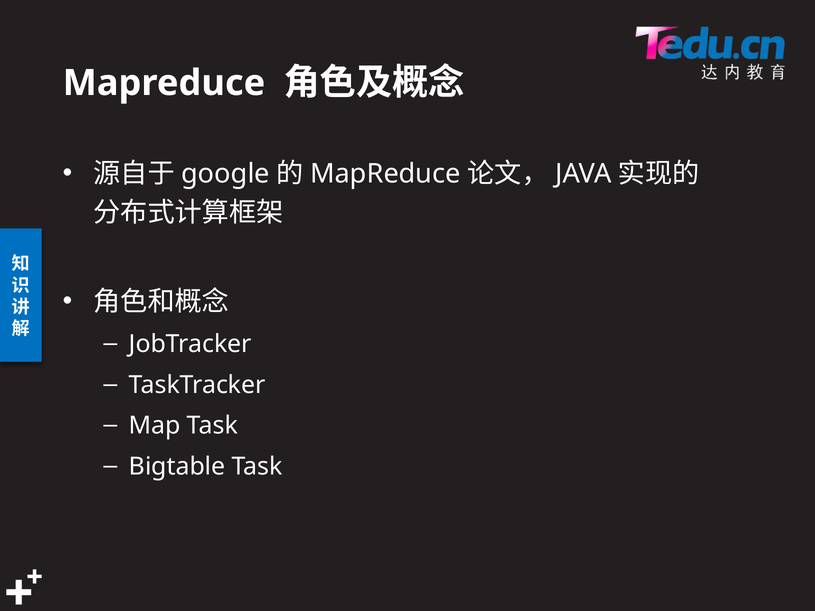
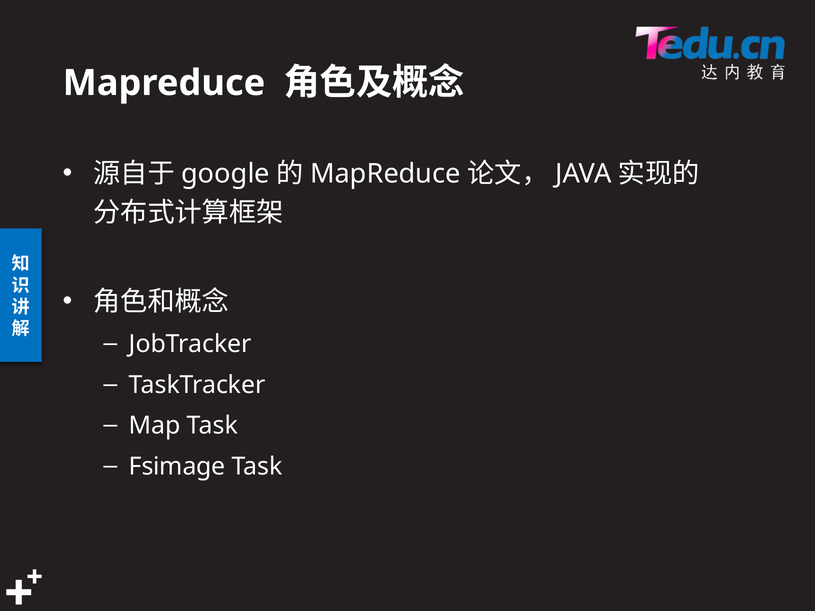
Bigtable: Bigtable -> Fsimage
